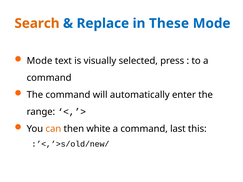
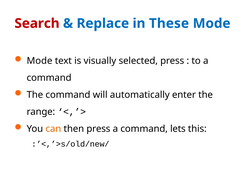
Search colour: orange -> red
then white: white -> press
last: last -> lets
